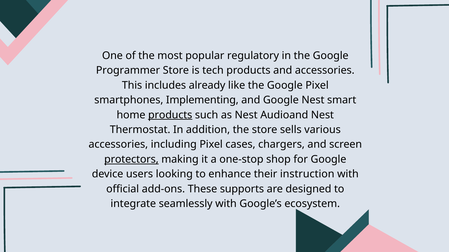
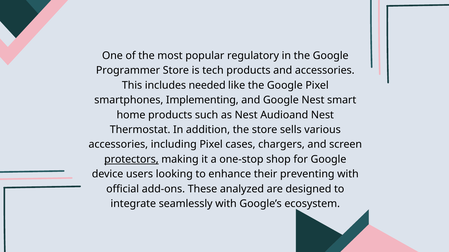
already: already -> needed
products at (170, 115) underline: present -> none
instruction: instruction -> preventing
supports: supports -> analyzed
